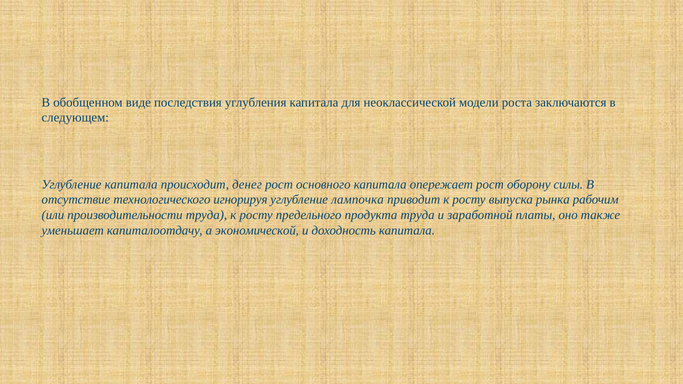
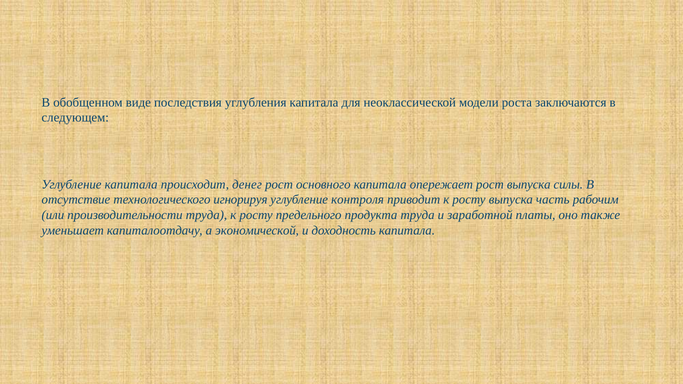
рост оборону: оборону -> выпуска
лампочка: лампочка -> контроля
рынка: рынка -> часть
